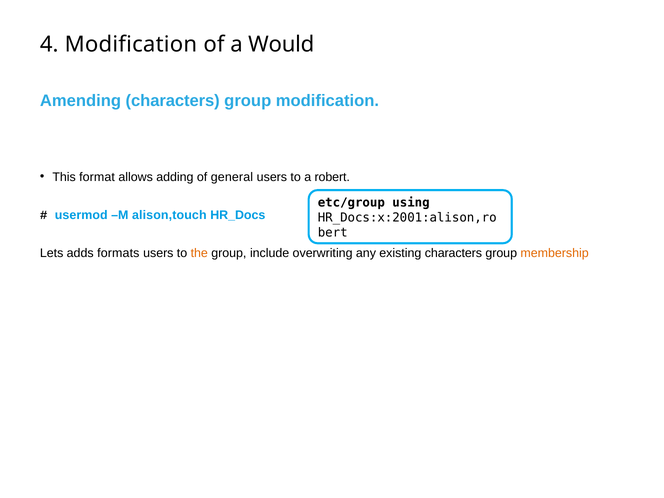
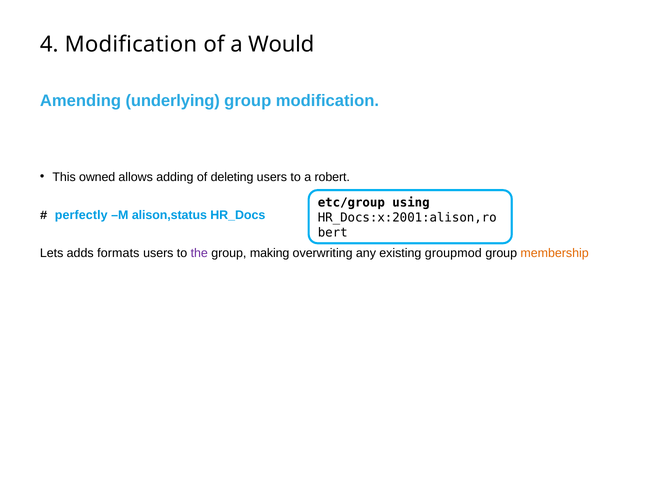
Amending characters: characters -> underlying
format: format -> owned
general: general -> deleting
usermod: usermod -> perfectly
alison,touch: alison,touch -> alison,status
the colour: orange -> purple
include: include -> making
existing characters: characters -> groupmod
